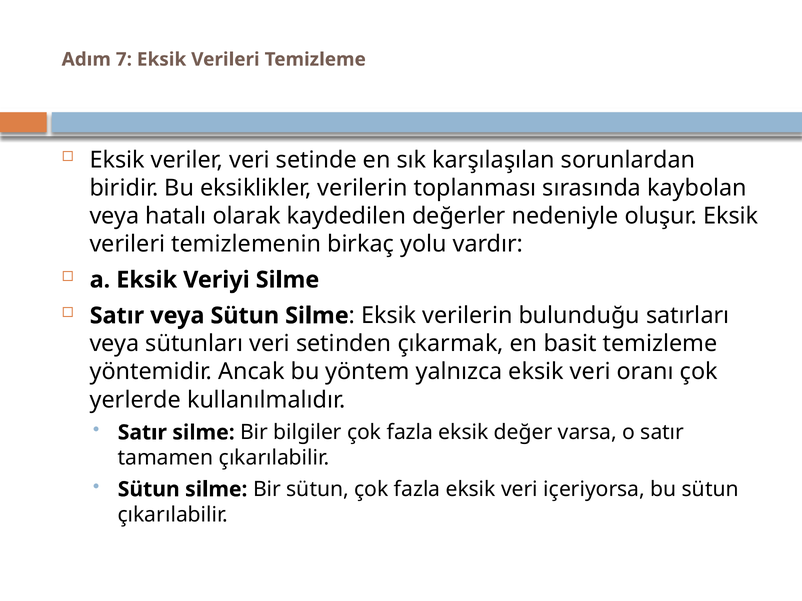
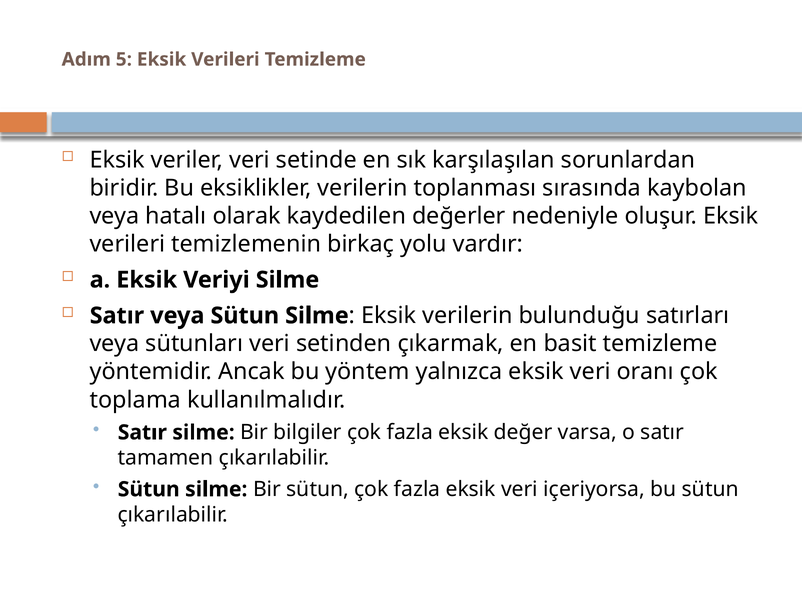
7: 7 -> 5
yerlerde: yerlerde -> toplama
